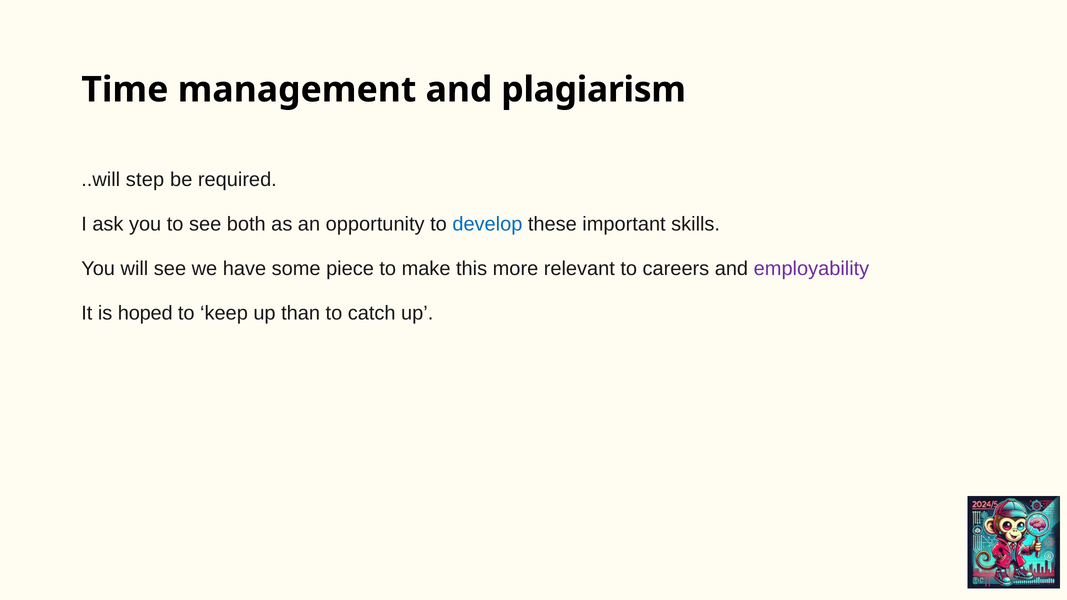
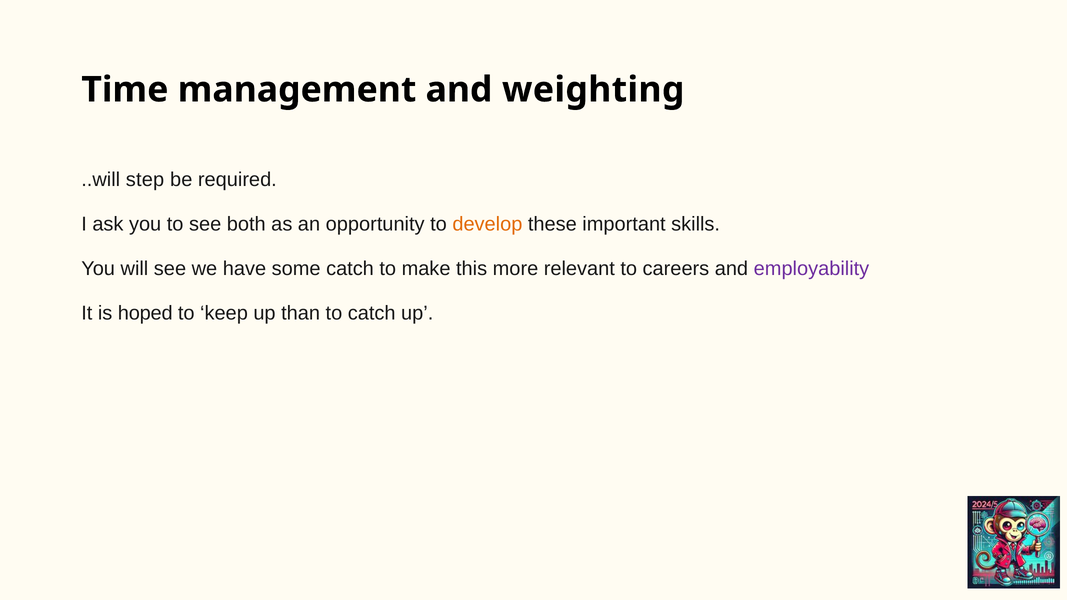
plagiarism: plagiarism -> weighting
develop colour: blue -> orange
some piece: piece -> catch
